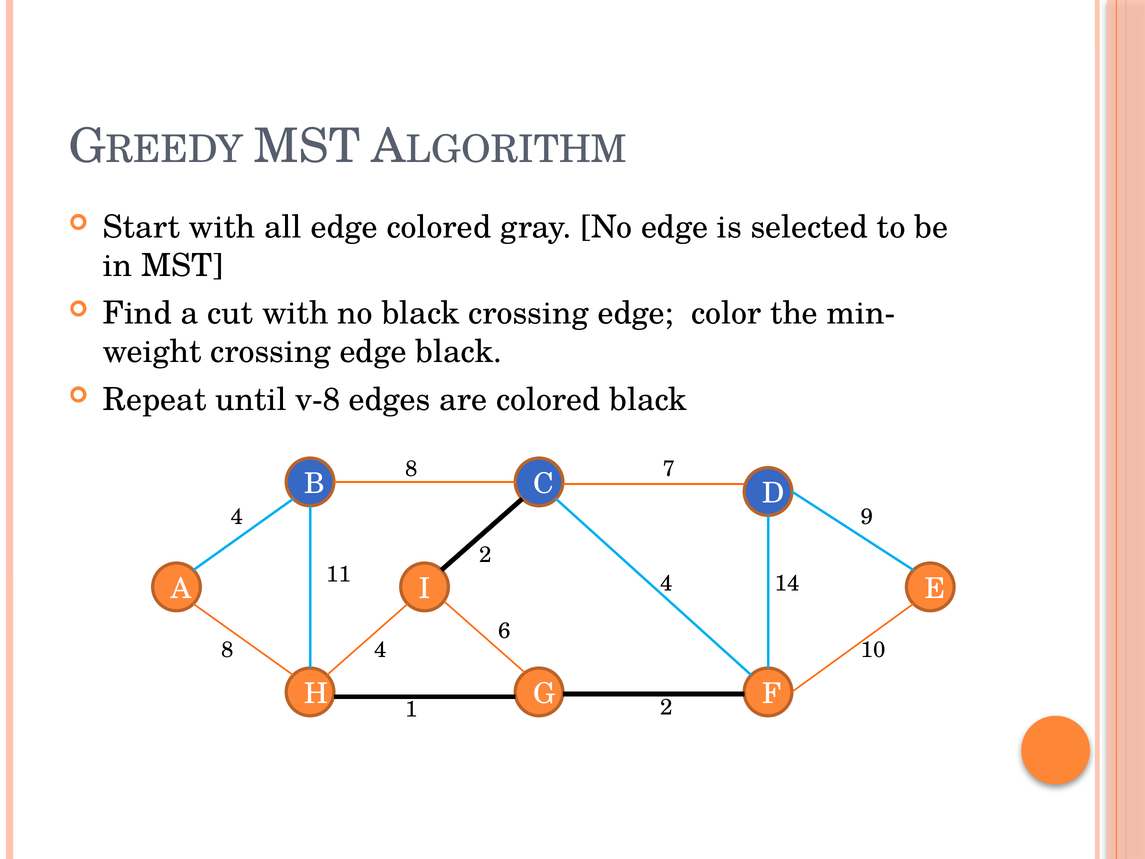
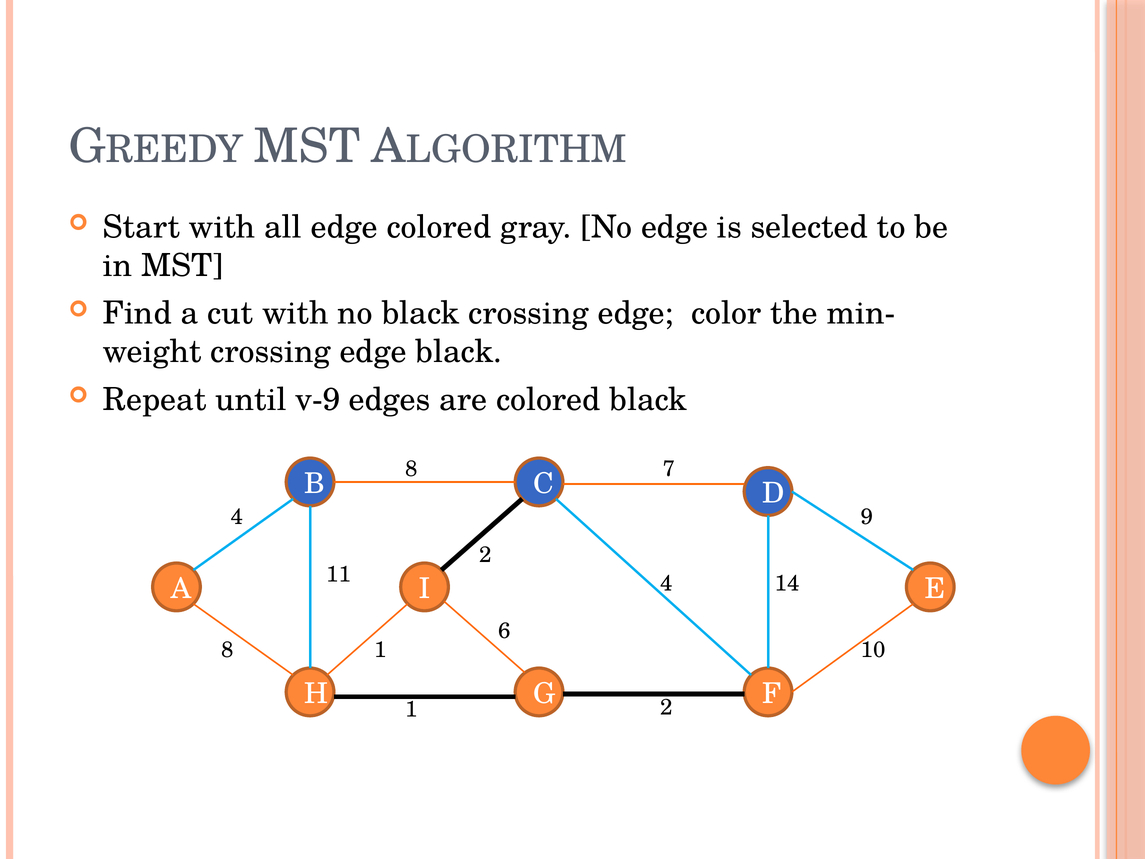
v-8: v-8 -> v-9
8 4: 4 -> 1
